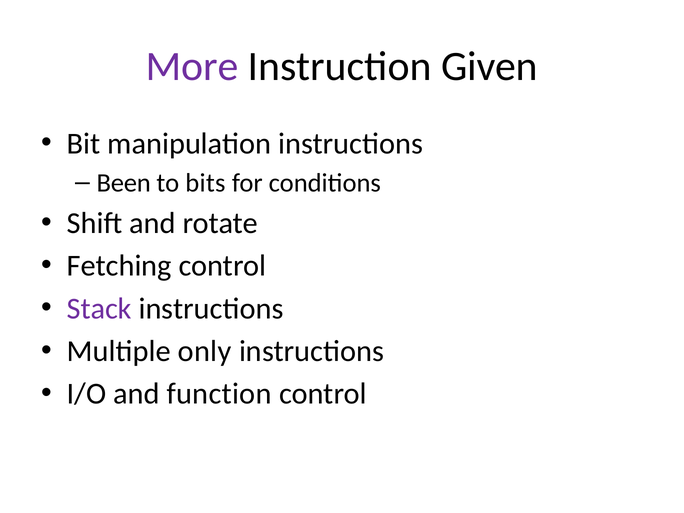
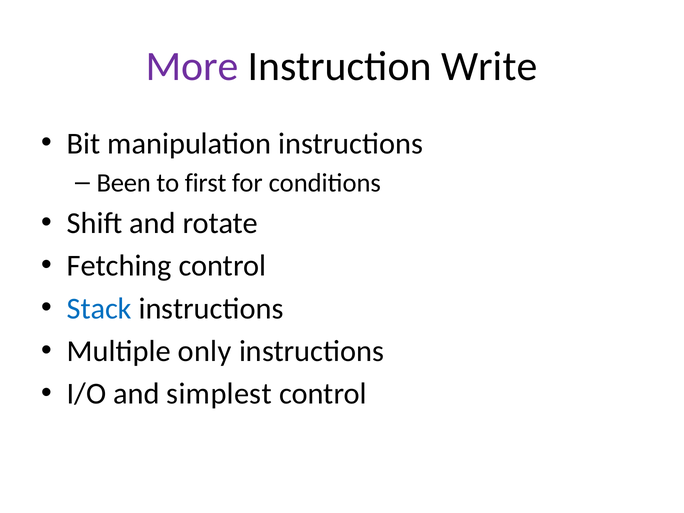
Given: Given -> Write
bits: bits -> first
Stack colour: purple -> blue
function: function -> simplest
